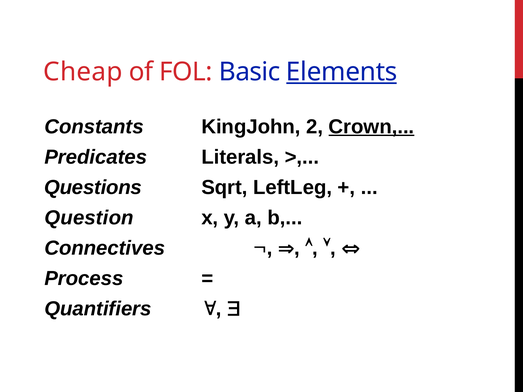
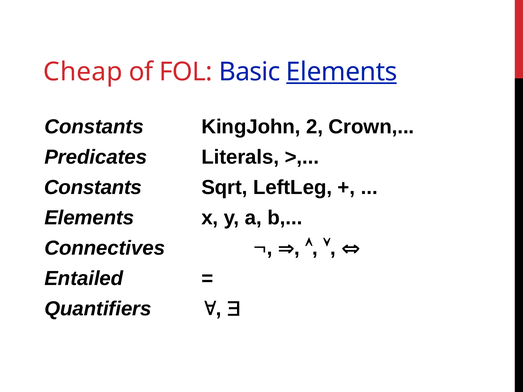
Crown underline: present -> none
Questions at (93, 187): Questions -> Constants
Question at (89, 218): Question -> Elements
Process: Process -> Entailed
